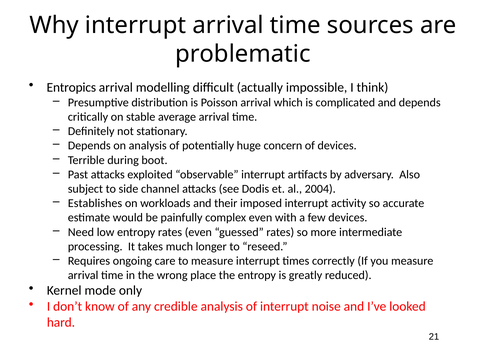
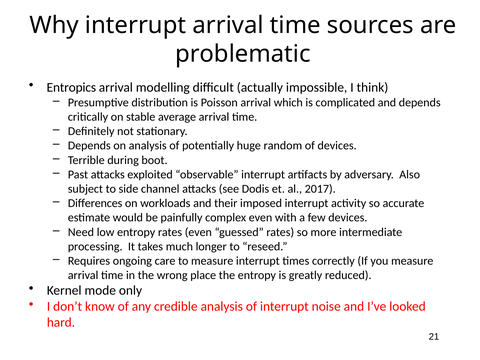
concern: concern -> random
2004: 2004 -> 2017
Establishes: Establishes -> Differences
